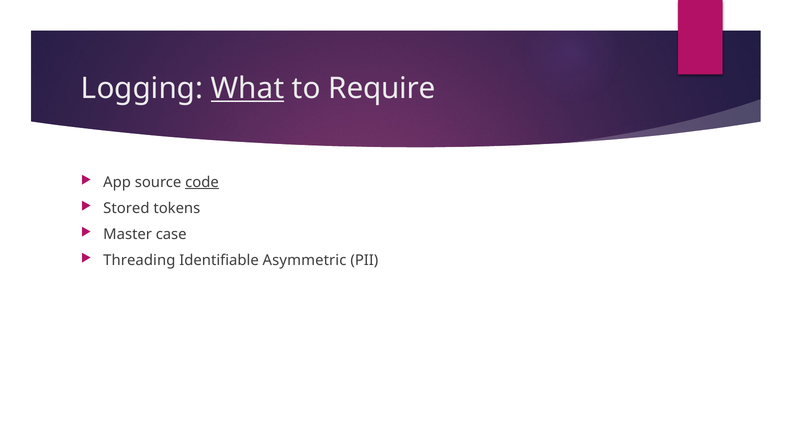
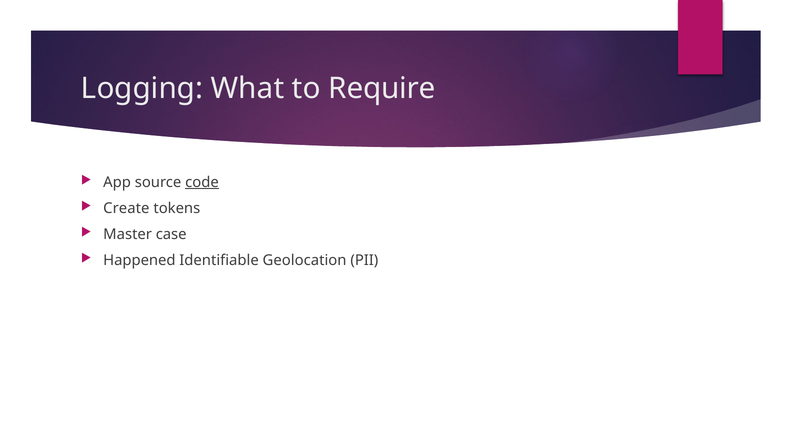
What underline: present -> none
Stored: Stored -> Create
Threading: Threading -> Happened
Asymmetric: Asymmetric -> Geolocation
